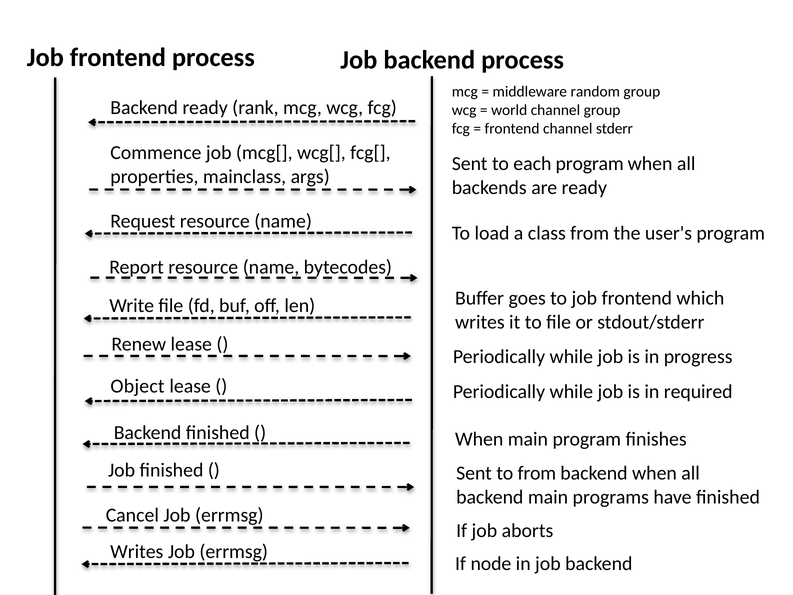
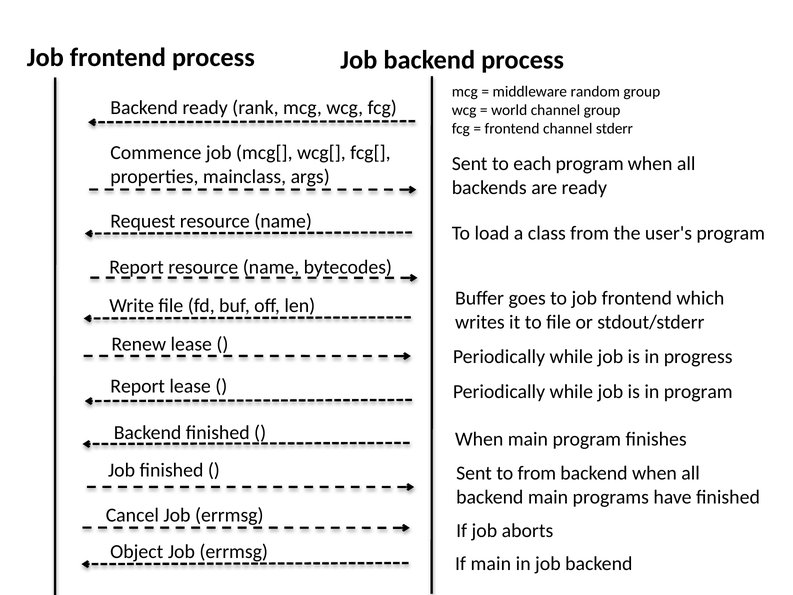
Object at (138, 386): Object -> Report
in required: required -> program
Writes at (137, 551): Writes -> Object
If node: node -> main
